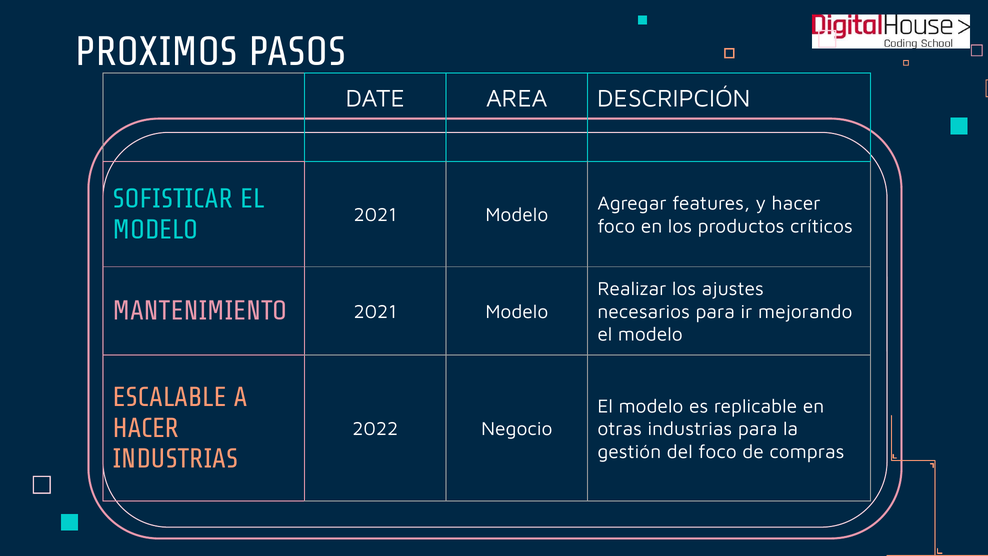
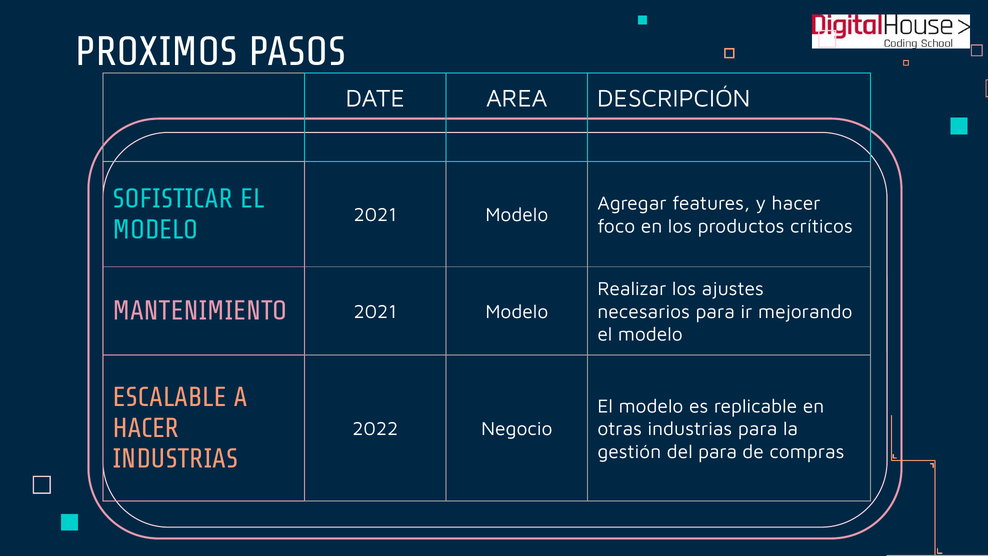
del foco: foco -> para
